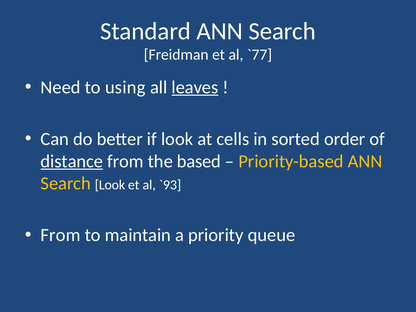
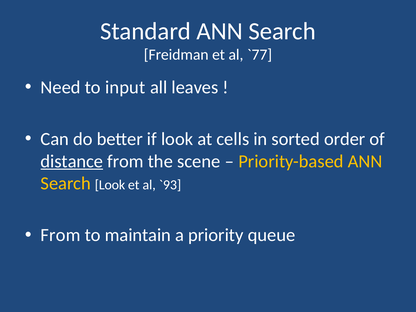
using: using -> input
leaves underline: present -> none
based: based -> scene
